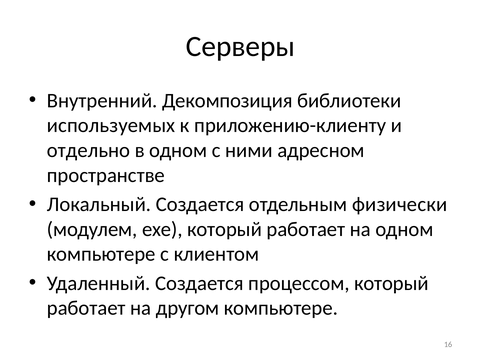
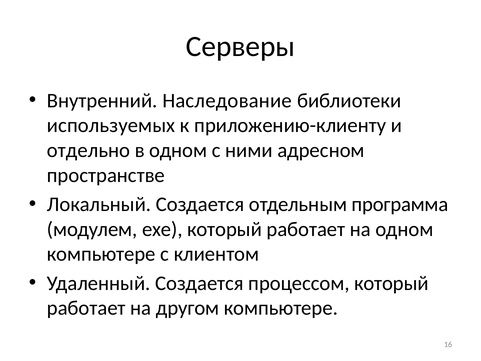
Декомпозиция: Декомпозиция -> Наследование
физически: физически -> программа
